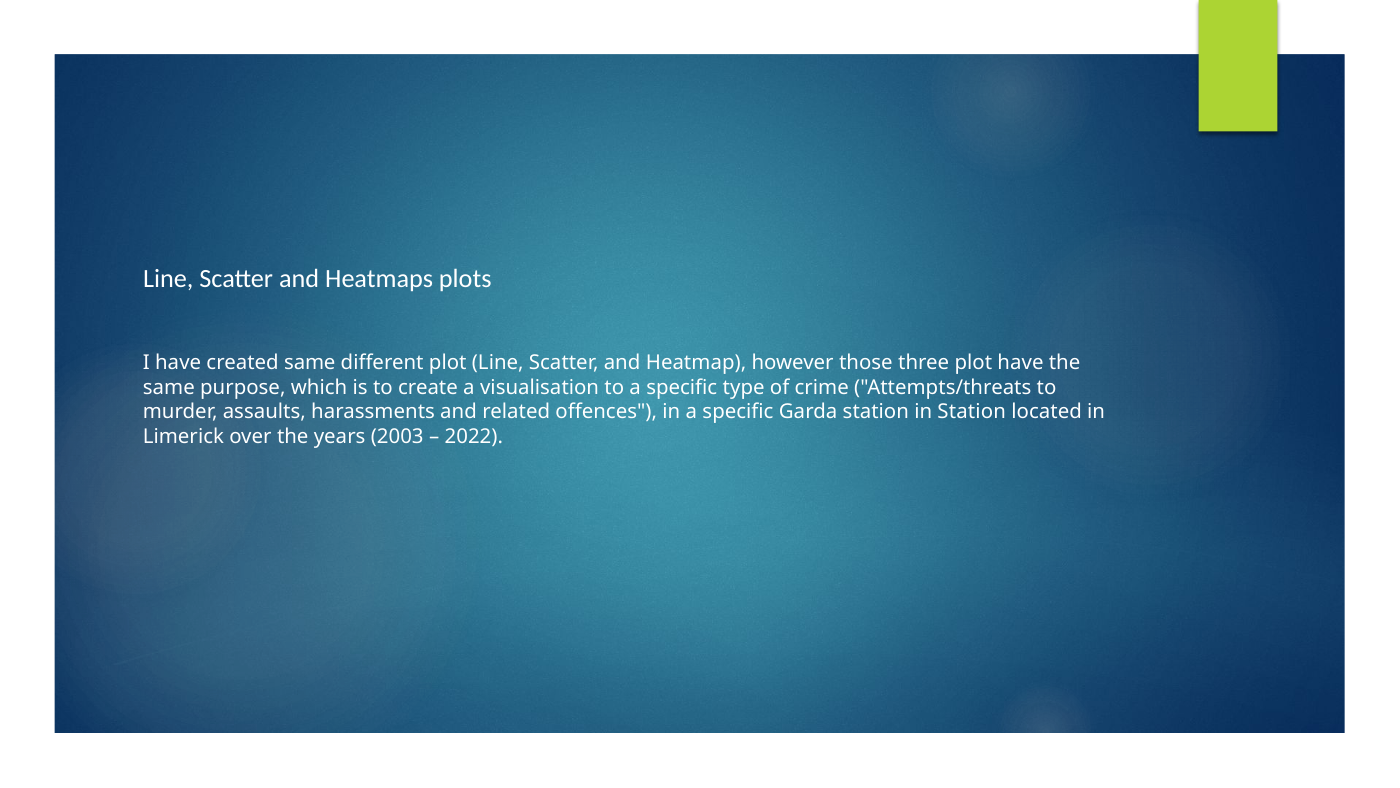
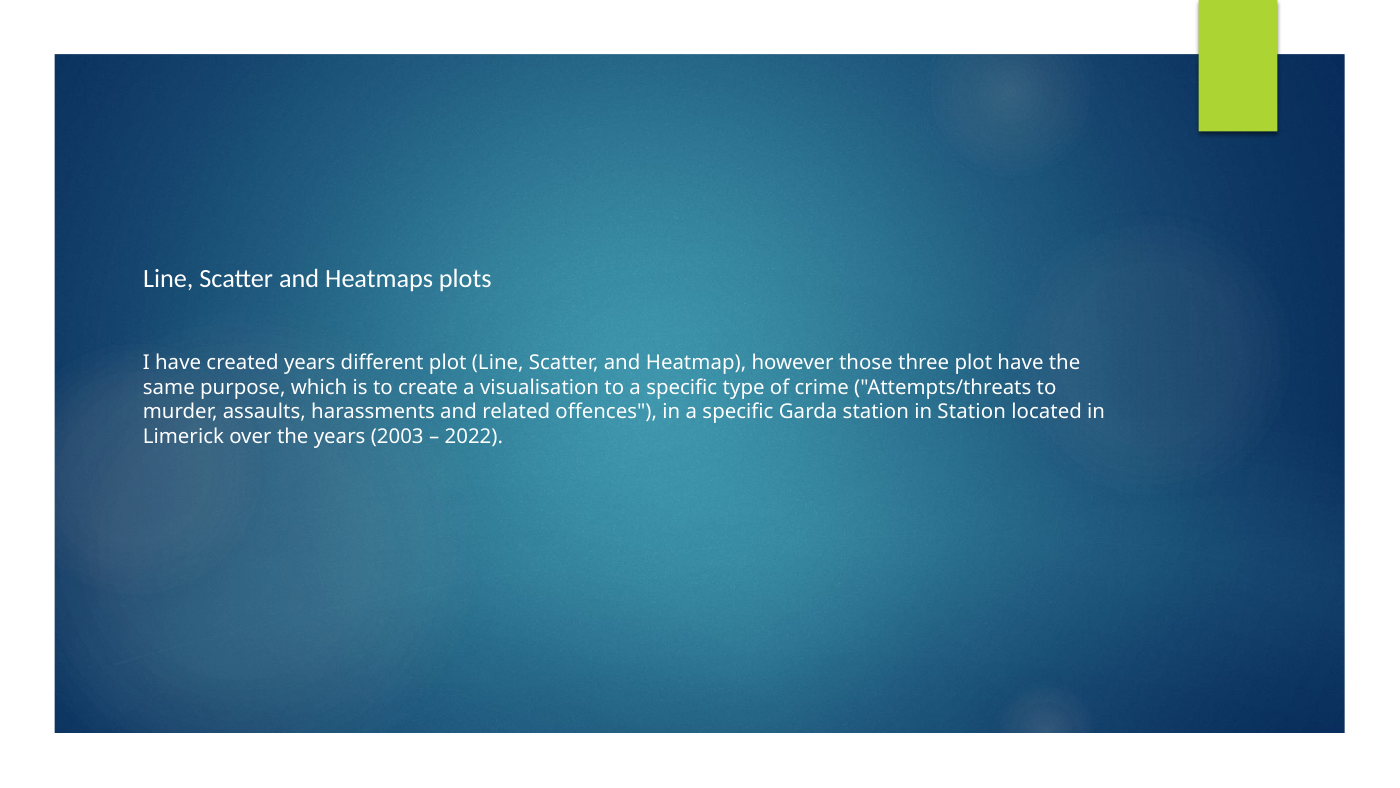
created same: same -> years
